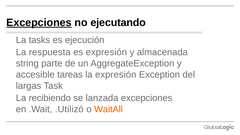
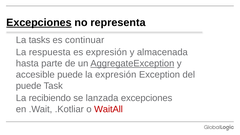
ejecutando: ejecutando -> representa
ejecución: ejecución -> continuar
string: string -> hasta
AggregateException underline: none -> present
accesible tareas: tareas -> puede
largas at (29, 86): largas -> puede
.Utilizó: .Utilizó -> .Kotliar
WaitAll colour: orange -> red
